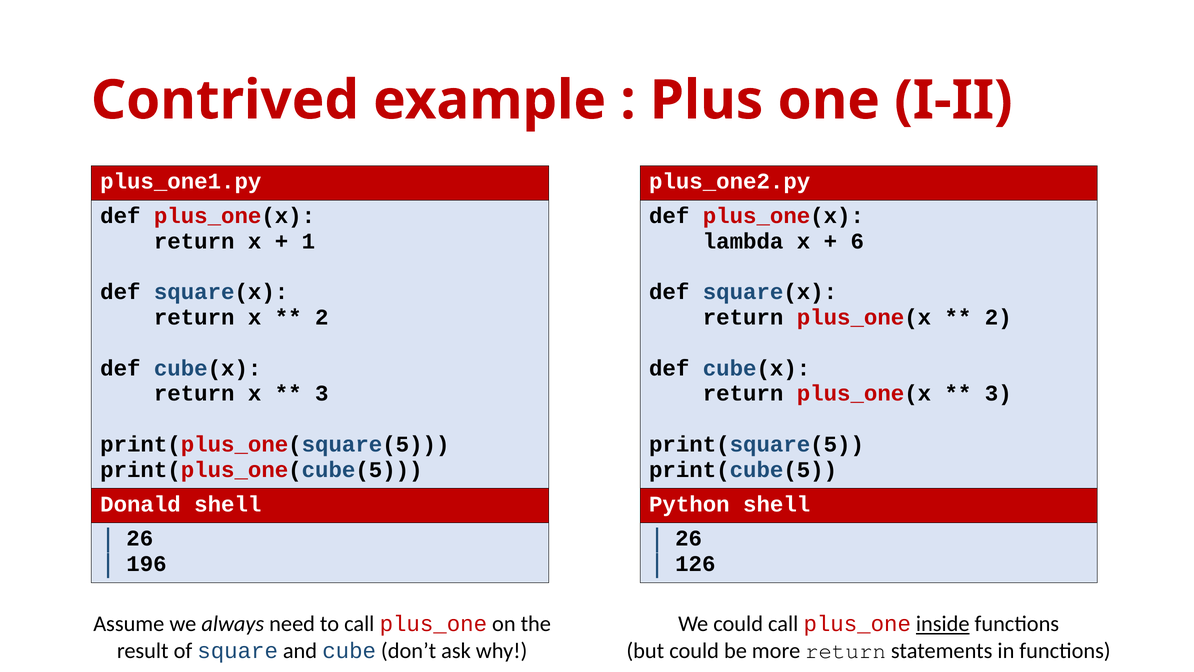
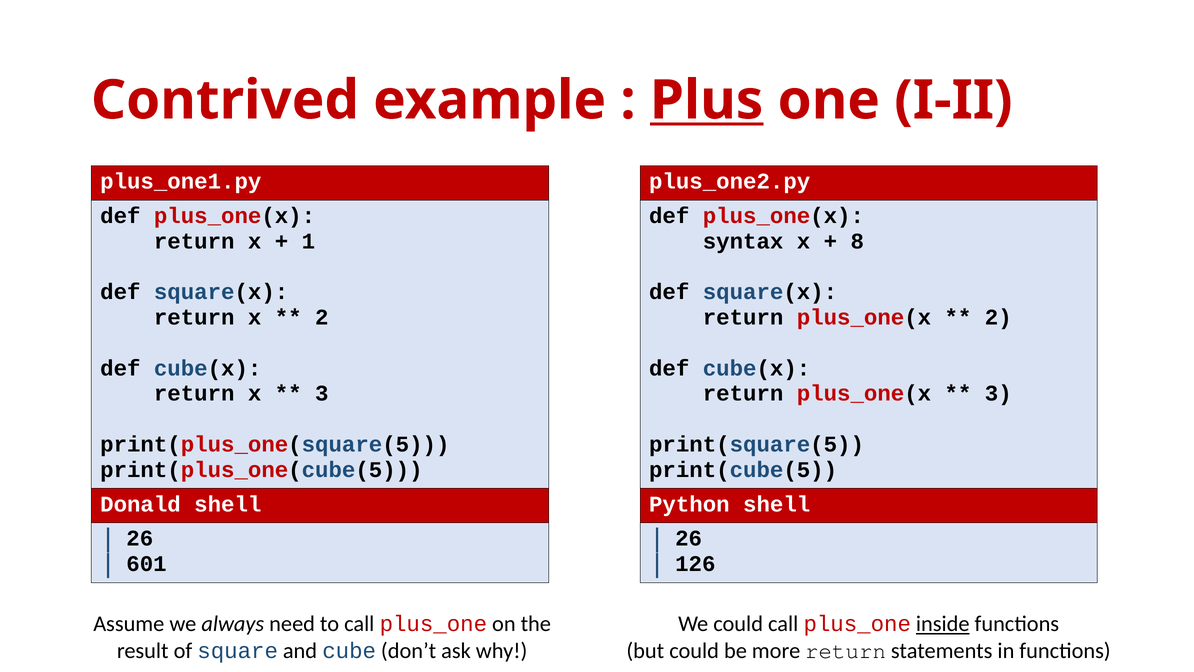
Plus underline: none -> present
lambda: lambda -> syntax
6: 6 -> 8
196: 196 -> 601
